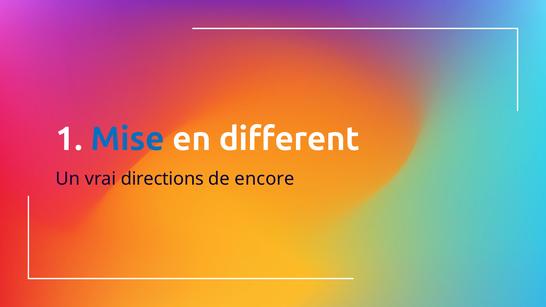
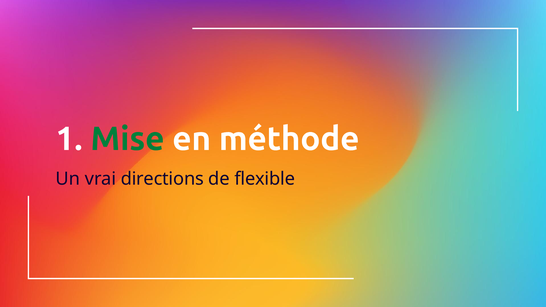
Mise colour: blue -> green
different: different -> méthode
encore: encore -> flexible
